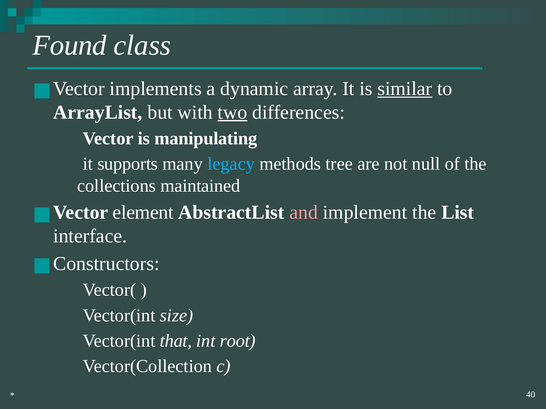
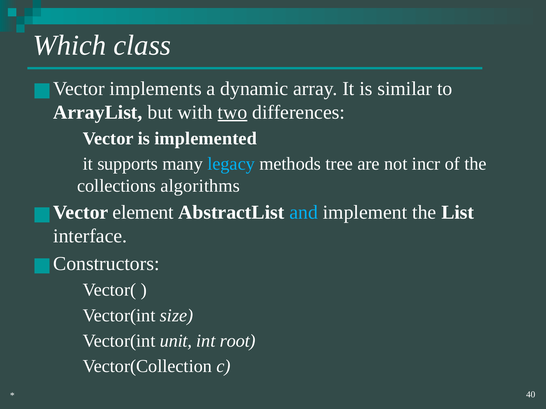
Found: Found -> Which
similar underline: present -> none
manipulating: manipulating -> implemented
null: null -> incr
maintained: maintained -> algorithms
and colour: pink -> light blue
that: that -> unit
